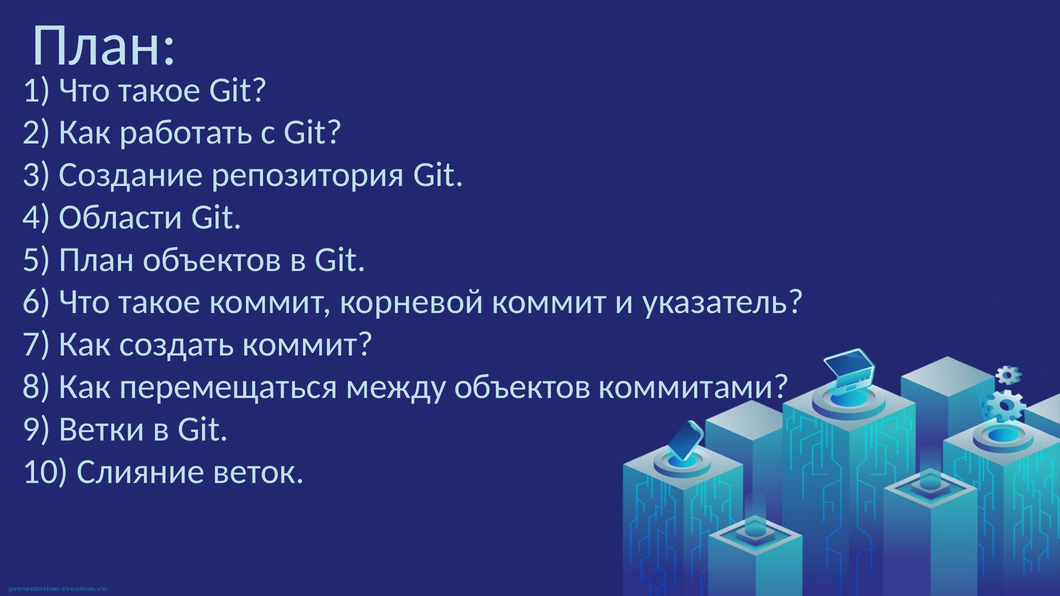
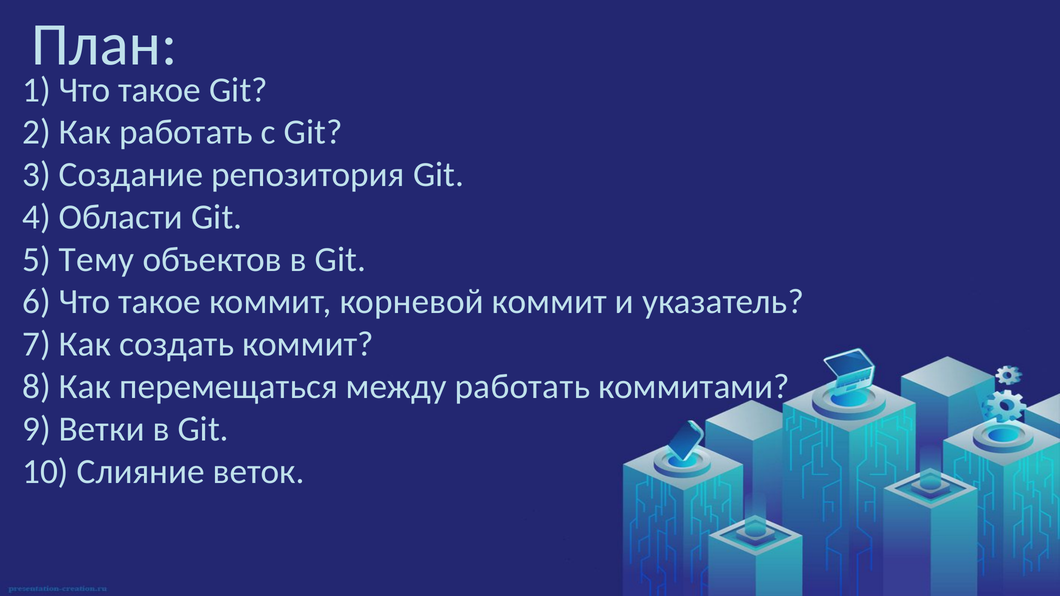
5 План: План -> Тему
между объектов: объектов -> работать
